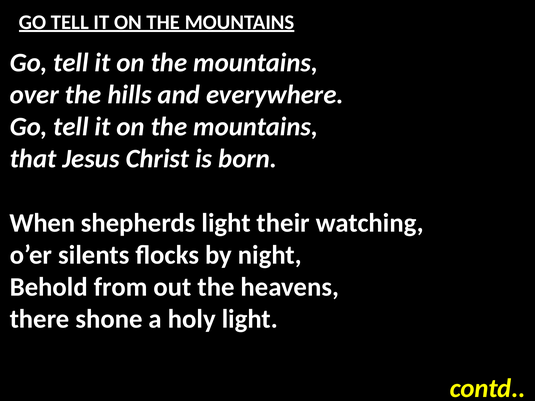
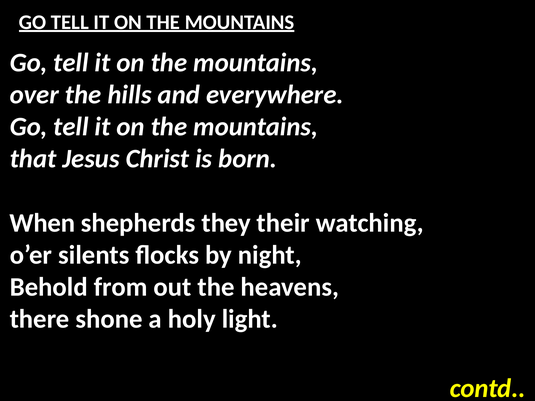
shepherds light: light -> they
